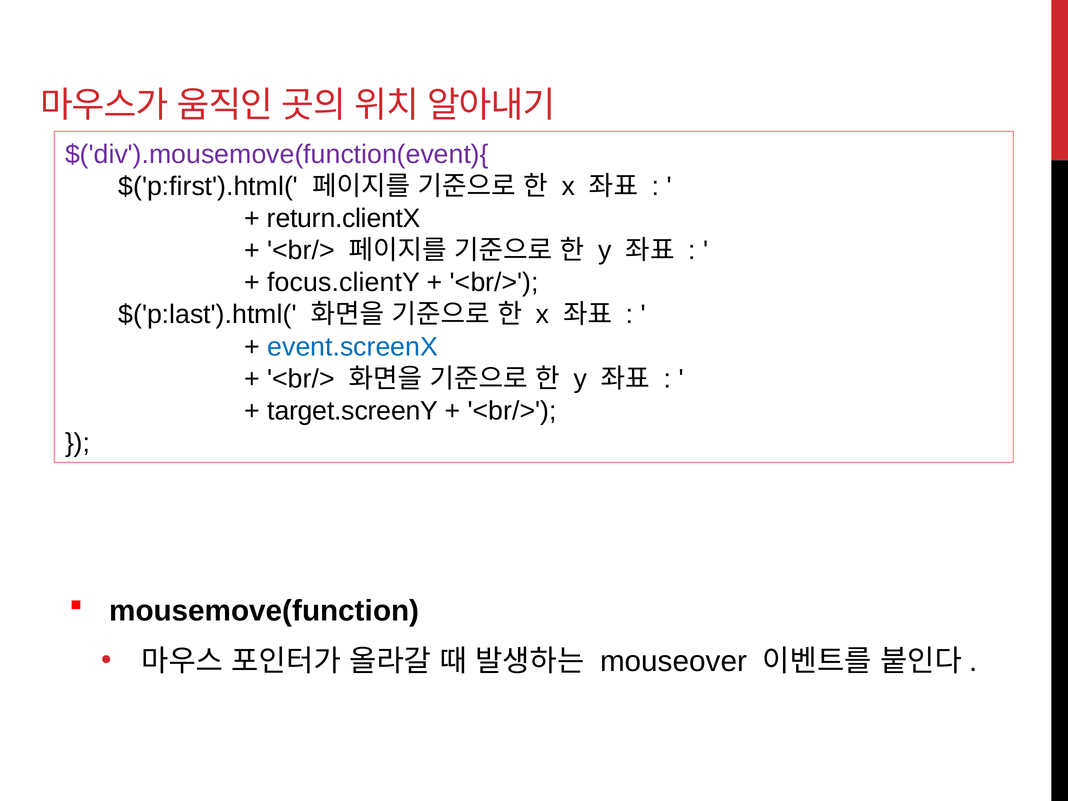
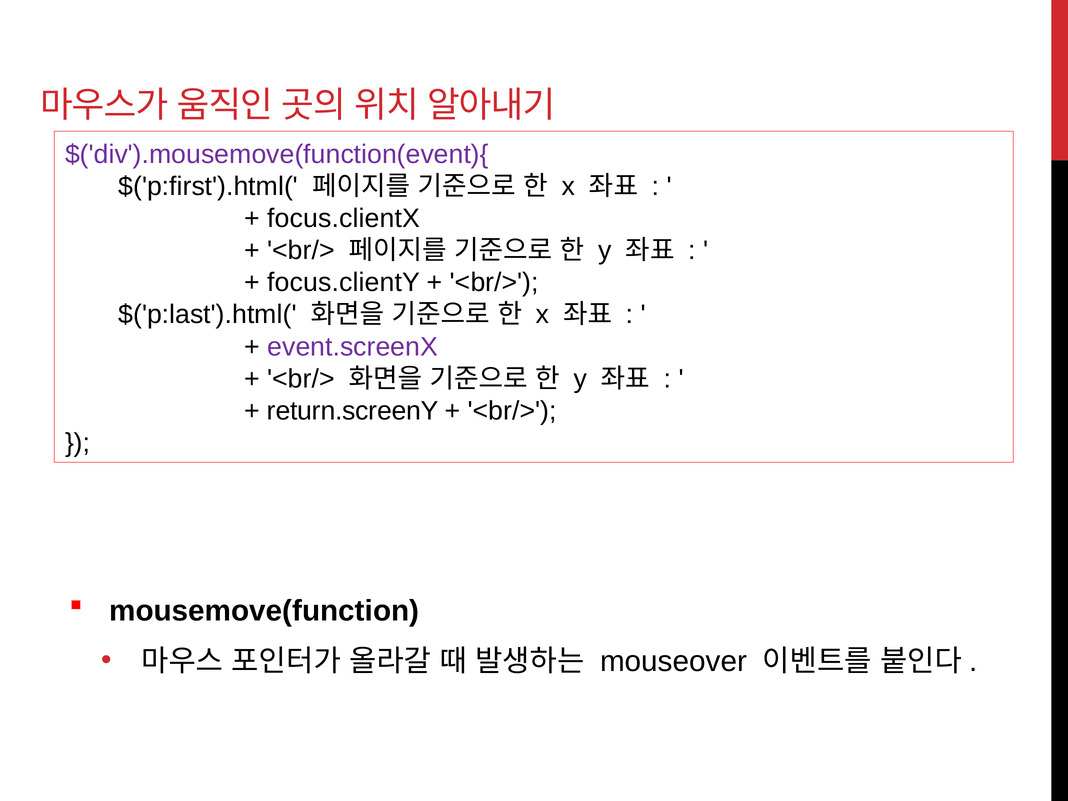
return.clientX: return.clientX -> focus.clientX
event.screenX colour: blue -> purple
target.screenY: target.screenY -> return.screenY
